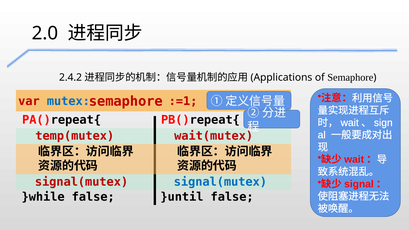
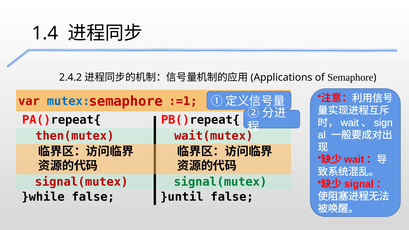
2.0: 2.0 -> 1.4
temp(mutex: temp(mutex -> then(mutex
signal(mutex at (220, 182) colour: blue -> green
